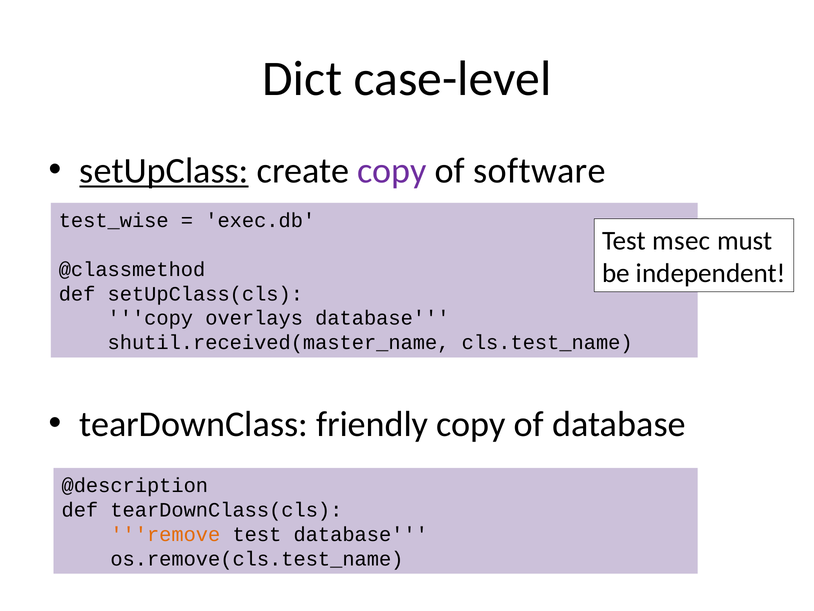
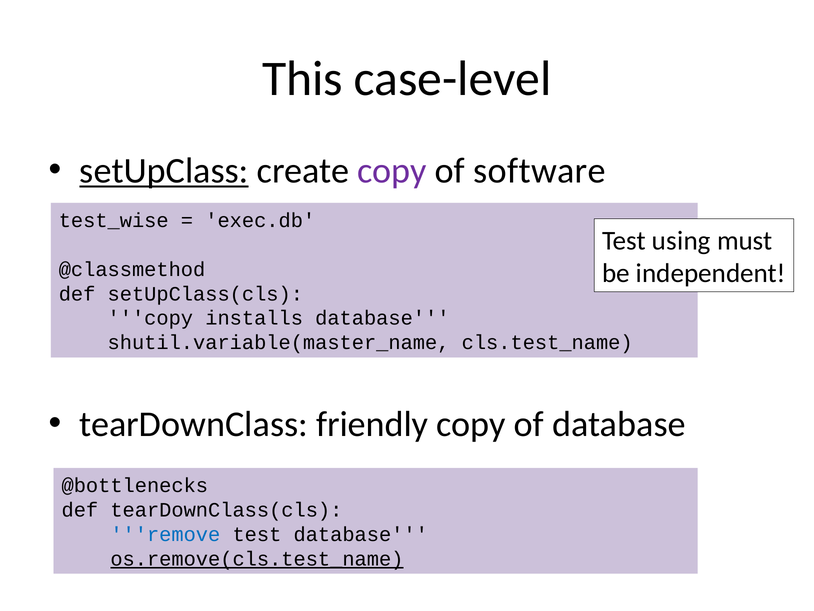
Dict: Dict -> This
msec: msec -> using
overlays: overlays -> installs
shutil.received(master_name: shutil.received(master_name -> shutil.variable(master_name
@description: @description -> @bottlenecks
remove colour: orange -> blue
os.remove(cls.test_name underline: none -> present
